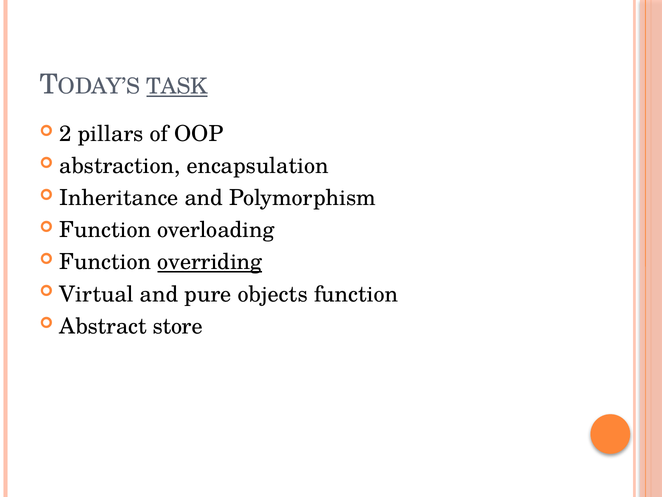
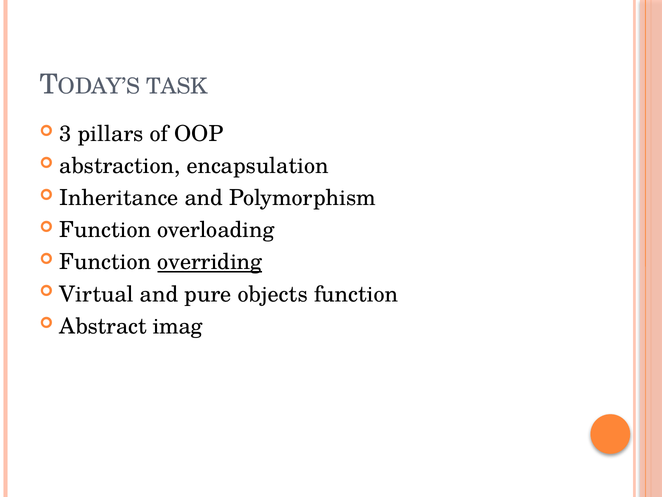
TASK underline: present -> none
2: 2 -> 3
store: store -> imag
